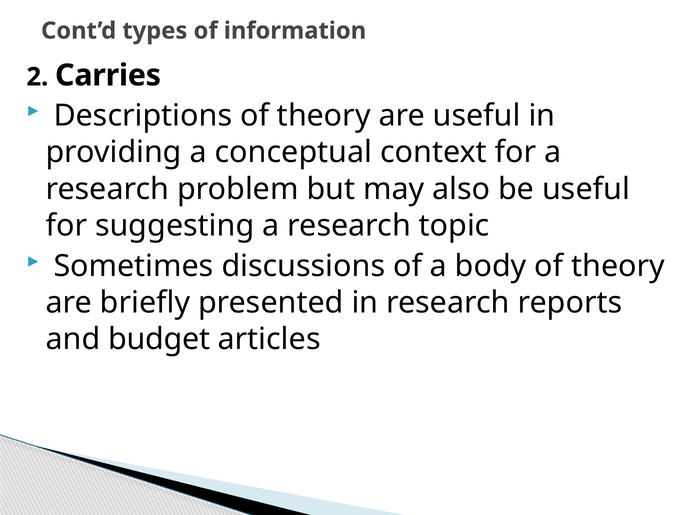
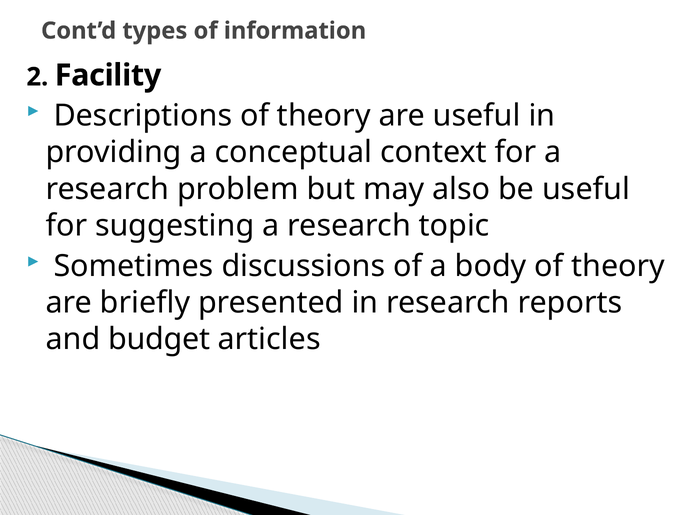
Carries: Carries -> Facility
